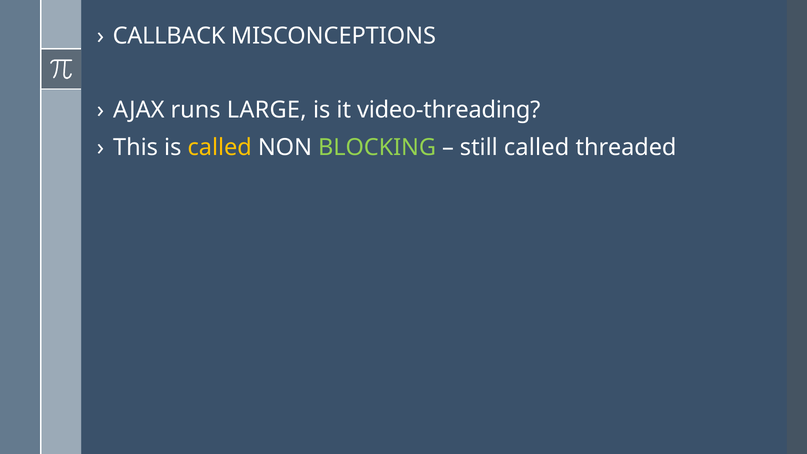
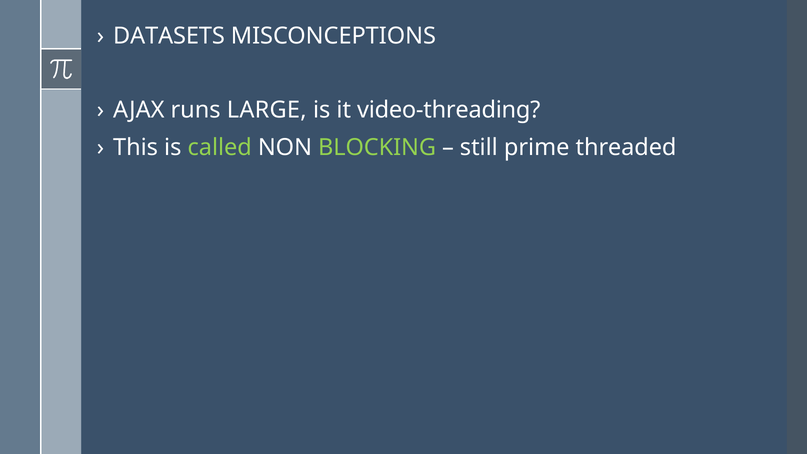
CALLBACK: CALLBACK -> DATASETS
called at (220, 147) colour: yellow -> light green
still called: called -> prime
